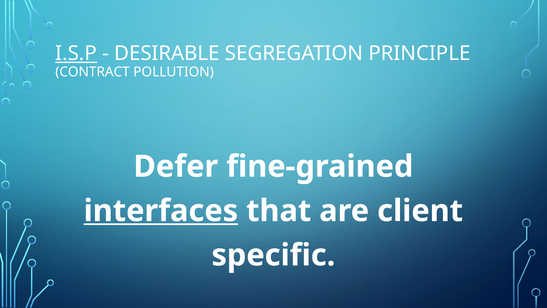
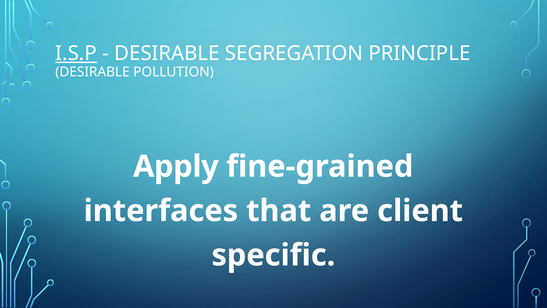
CONTRACT at (93, 72): CONTRACT -> DESIRABLE
Defer: Defer -> Apply
interfaces underline: present -> none
